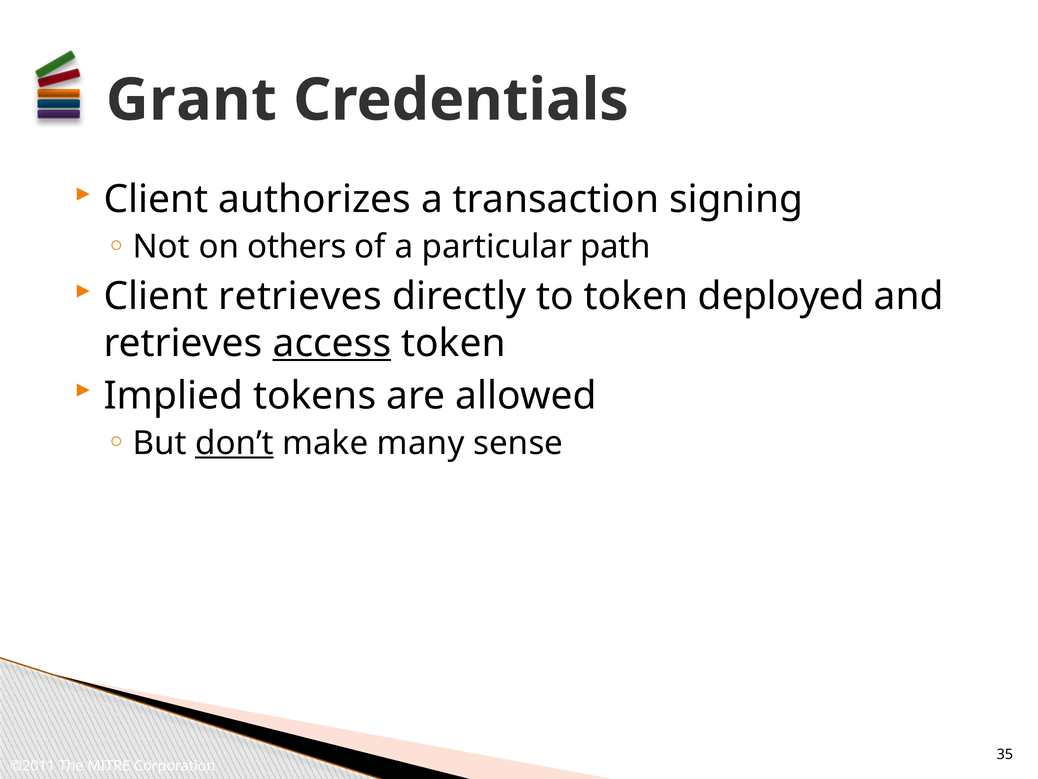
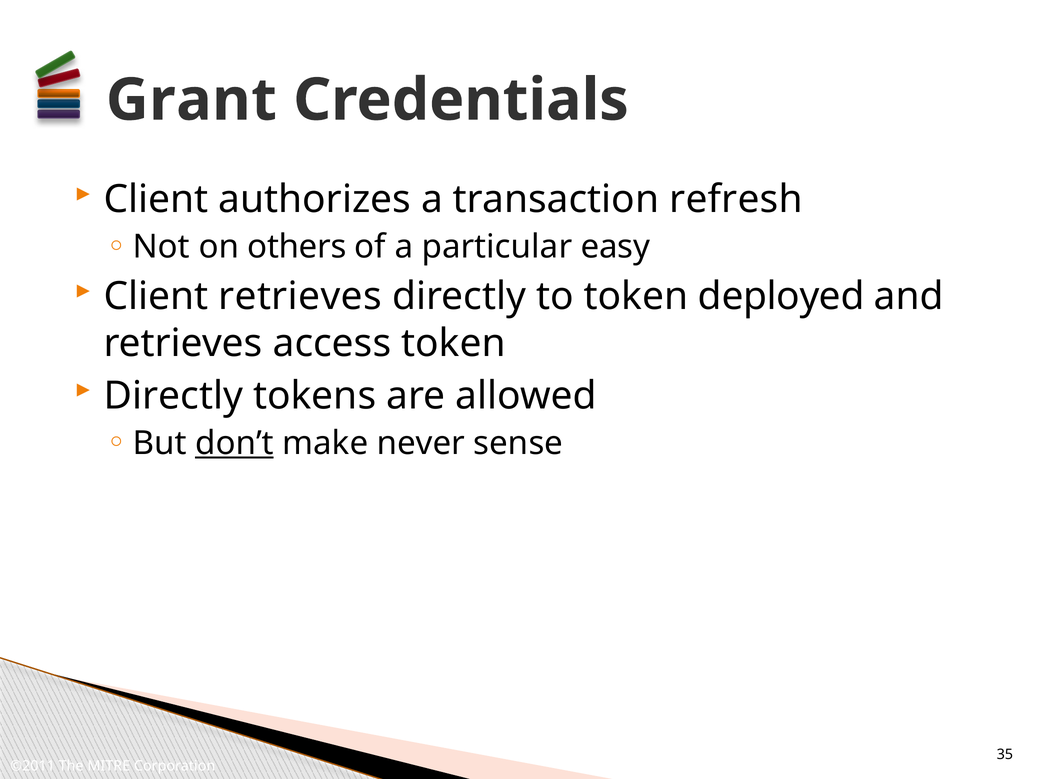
signing: signing -> refresh
path: path -> easy
access underline: present -> none
Implied at (173, 396): Implied -> Directly
many: many -> never
